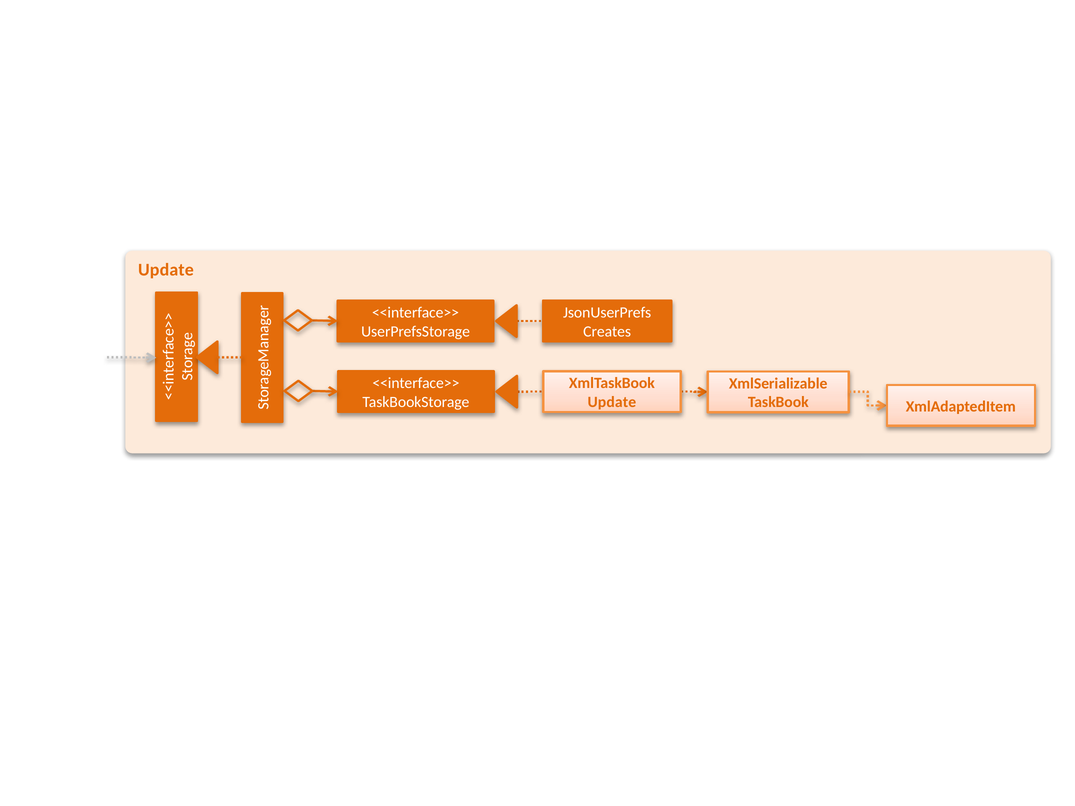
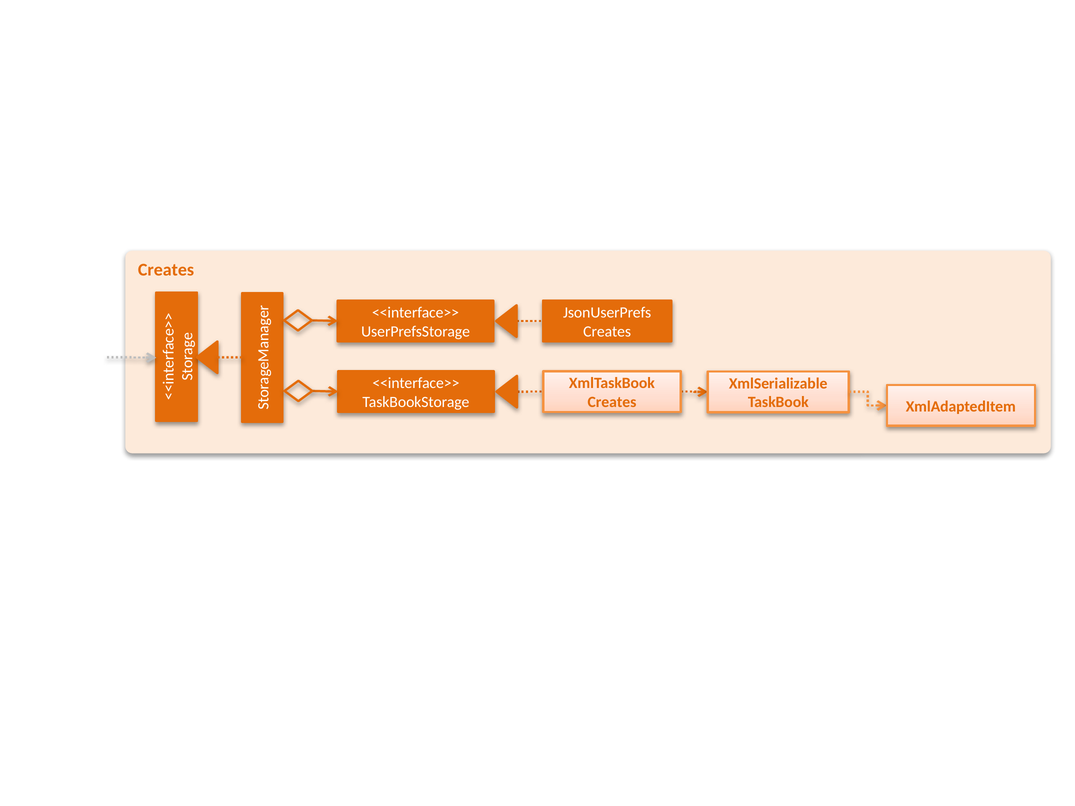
Update at (166, 270): Update -> Creates
Update at (612, 402): Update -> Creates
